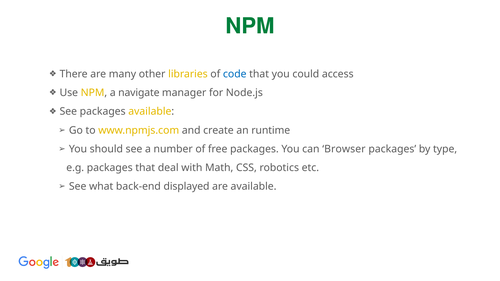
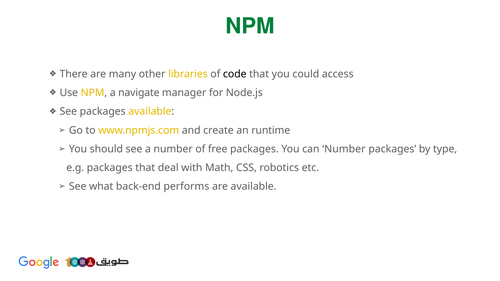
code colour: blue -> black
can Browser: Browser -> Number
displayed: displayed -> performs
